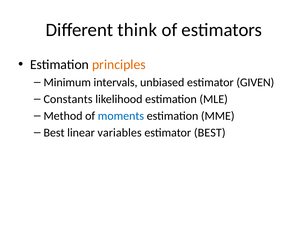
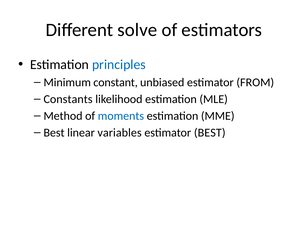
think: think -> solve
principles colour: orange -> blue
intervals: intervals -> constant
GIVEN: GIVEN -> FROM
